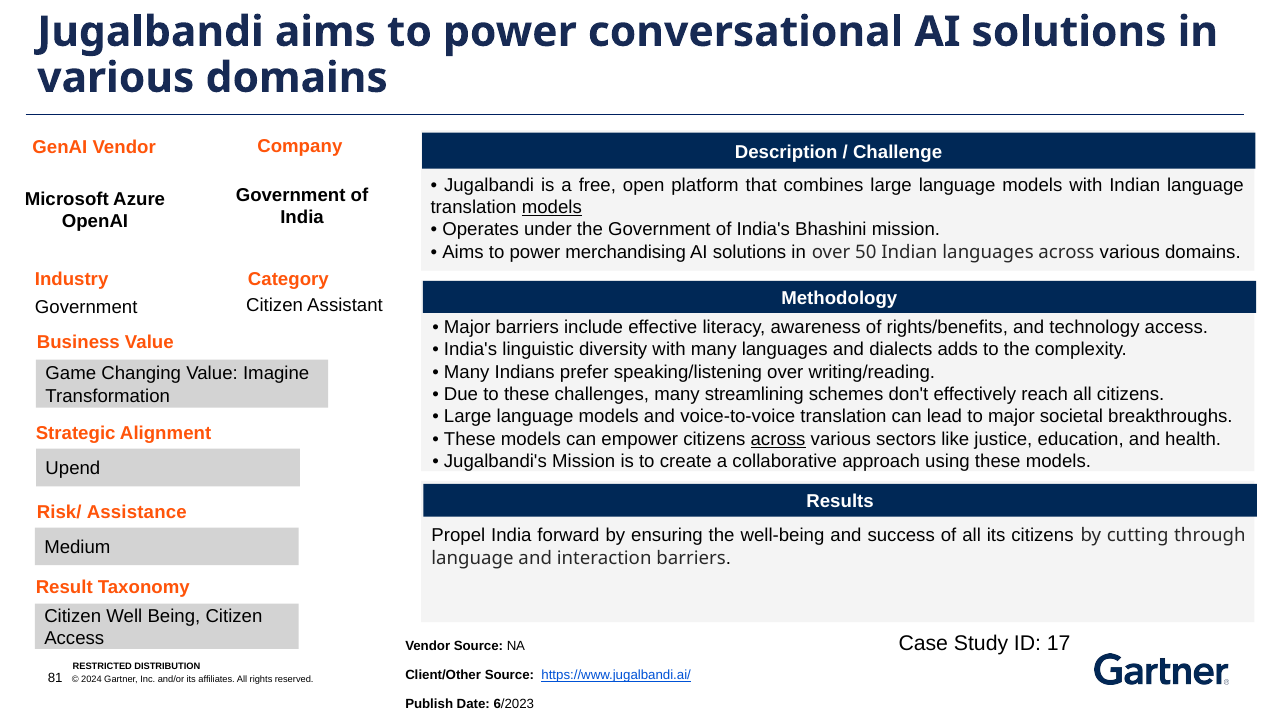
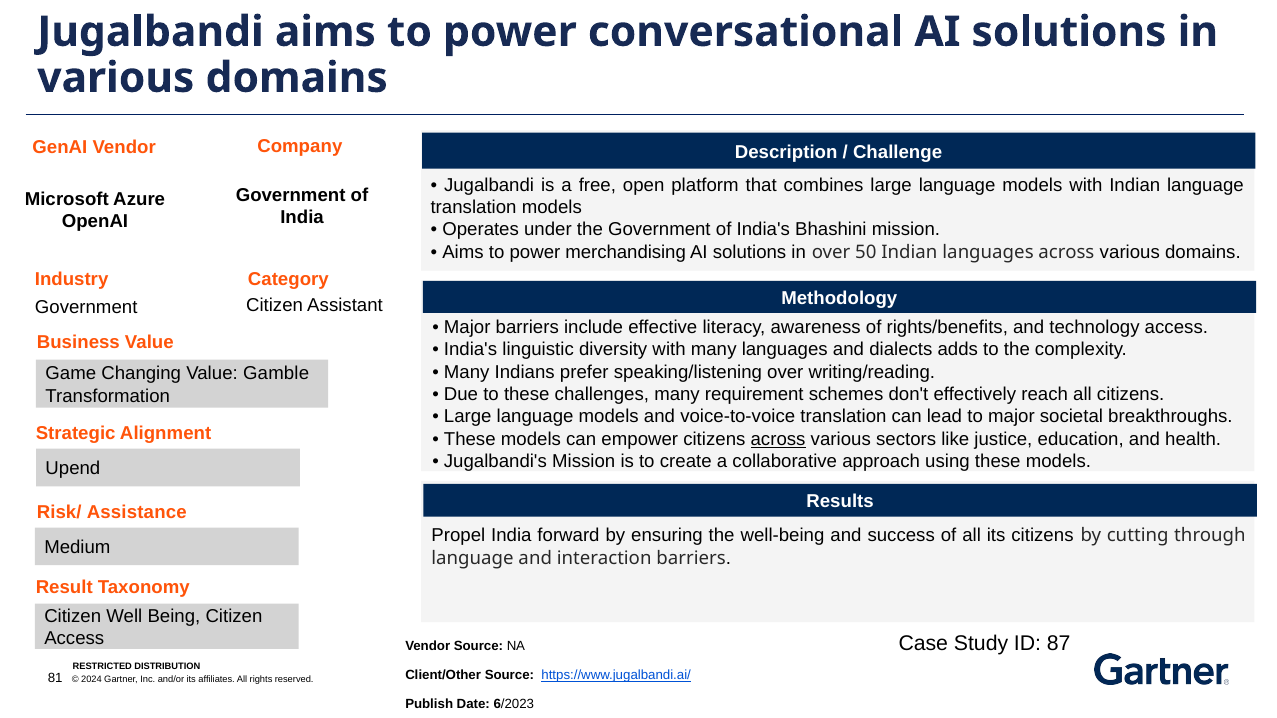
models at (552, 207) underline: present -> none
Imagine: Imagine -> Gamble
streamlining: streamlining -> requirement
17: 17 -> 87
